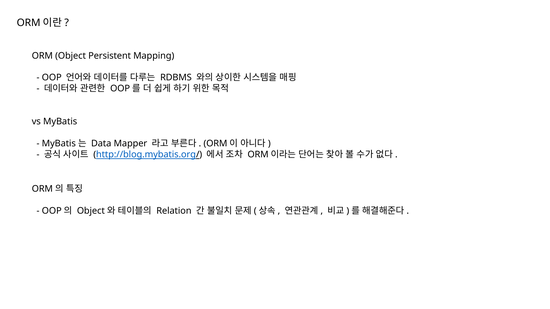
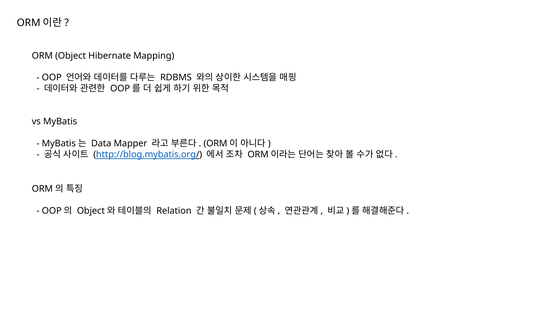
Persistent: Persistent -> Hibernate
